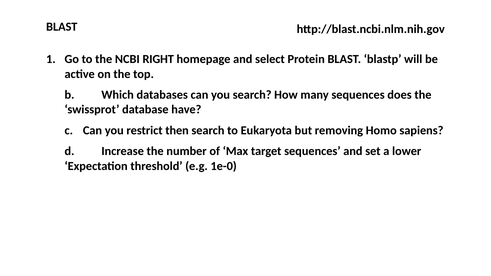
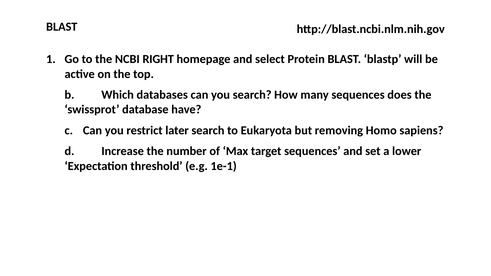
then: then -> later
1e-0: 1e-0 -> 1e-1
